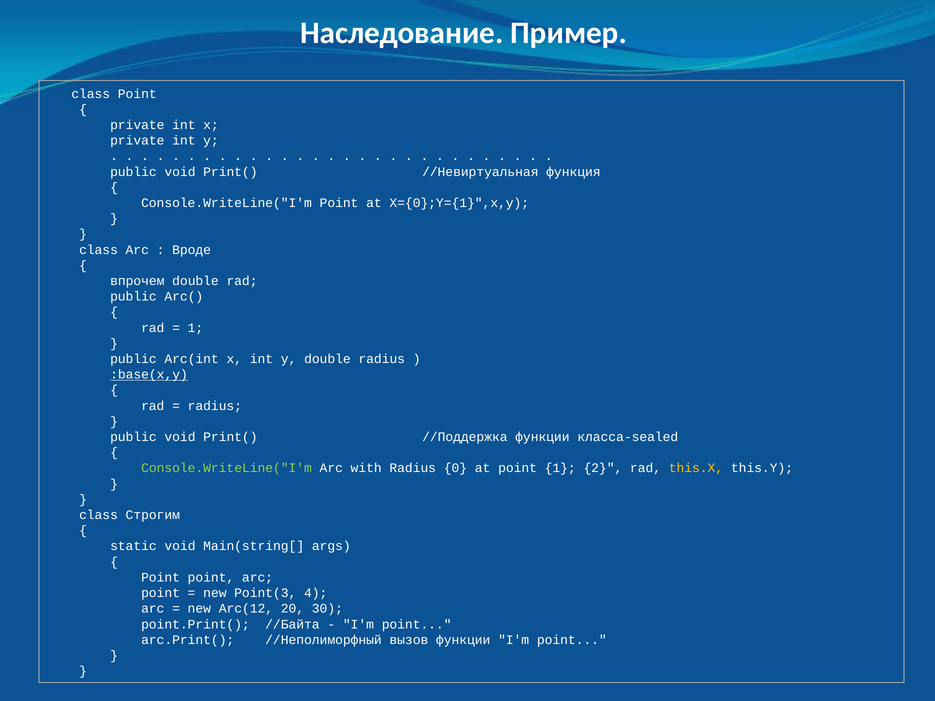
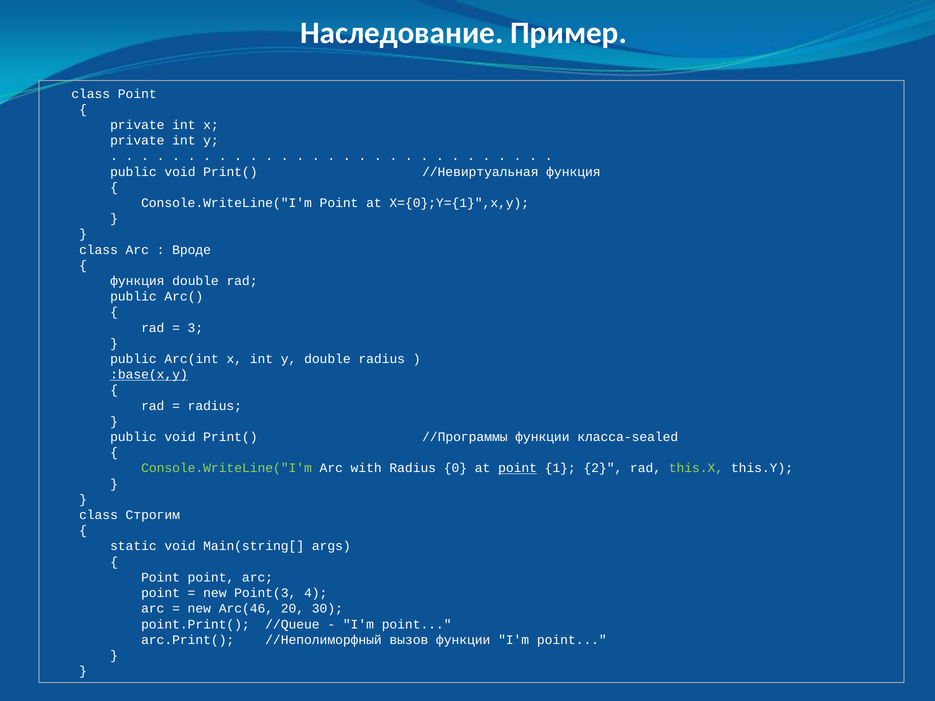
впрочем at (137, 281): впрочем -> функция
1 at (195, 328): 1 -> 3
//Поддержка: //Поддержка -> //Программы
point at (518, 468) underline: none -> present
this.X colour: yellow -> light green
Arc(12: Arc(12 -> Arc(46
//Байта: //Байта -> //Queue
